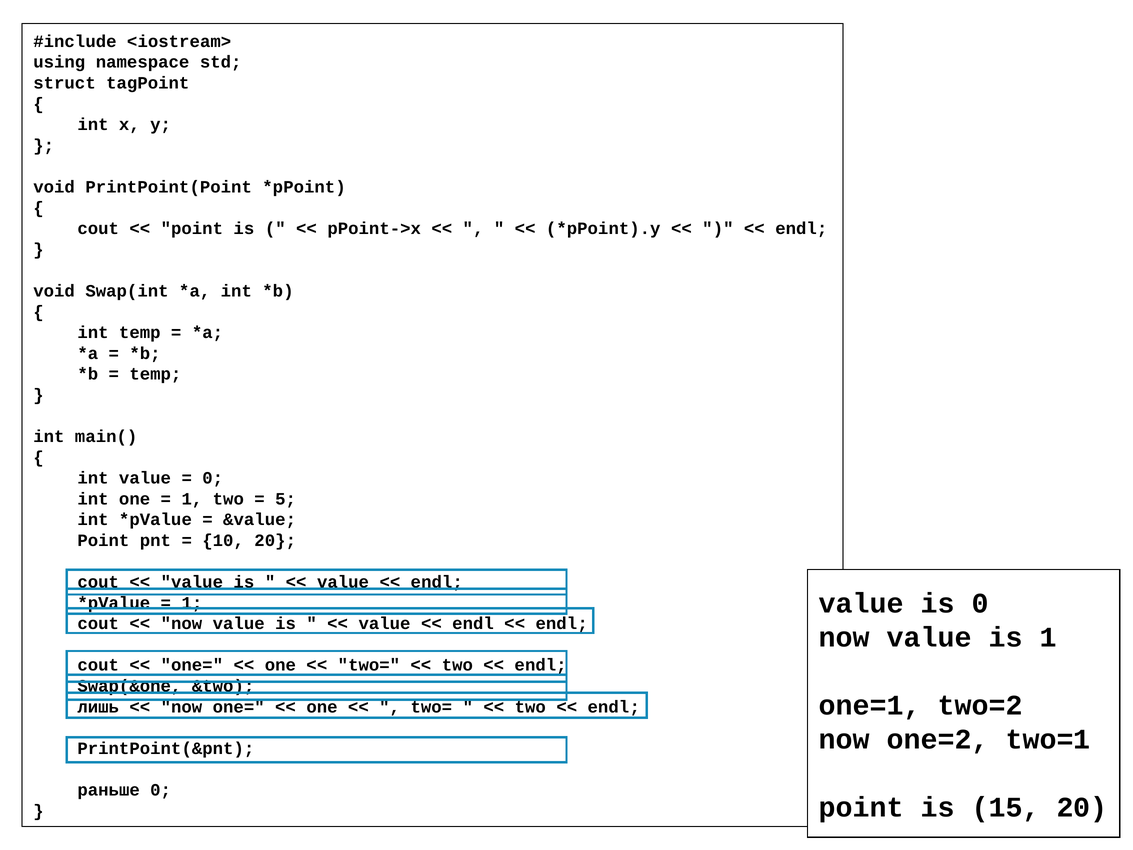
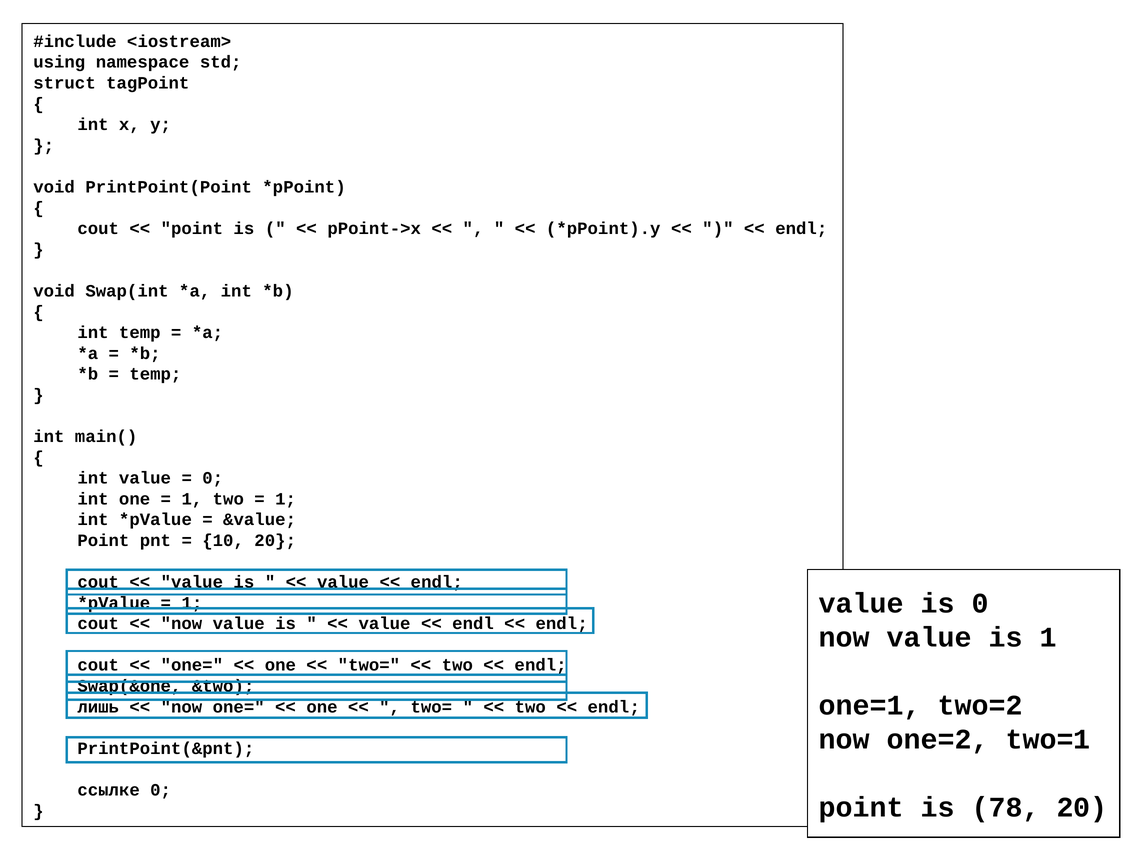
5 at (286, 499): 5 -> 1
раньше: раньше -> ссылке
15: 15 -> 78
